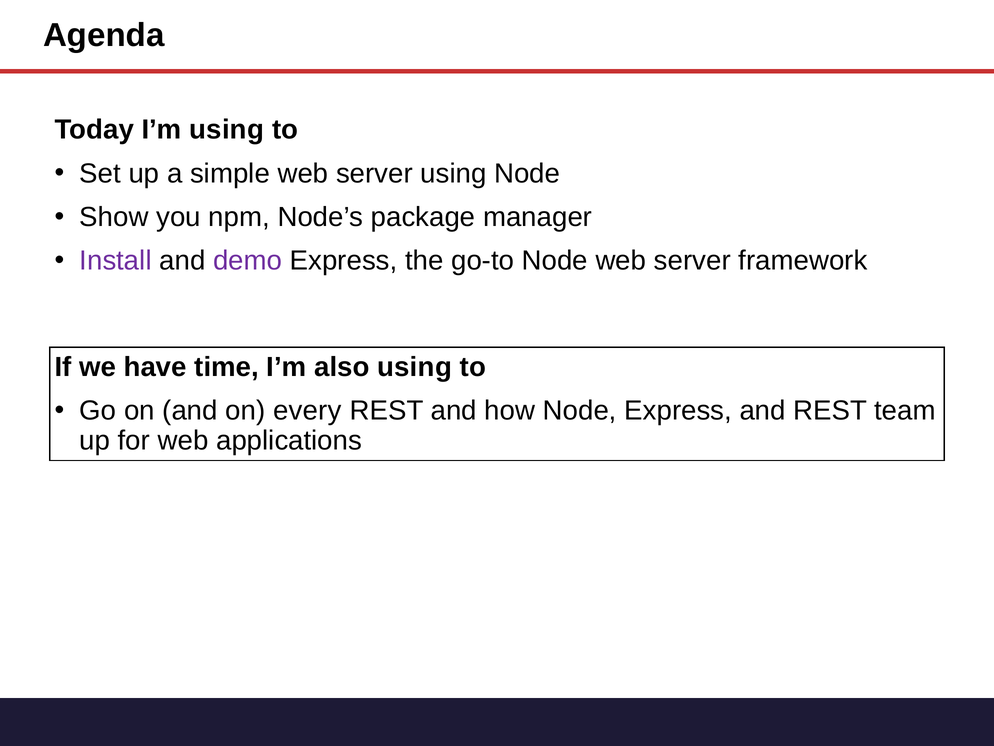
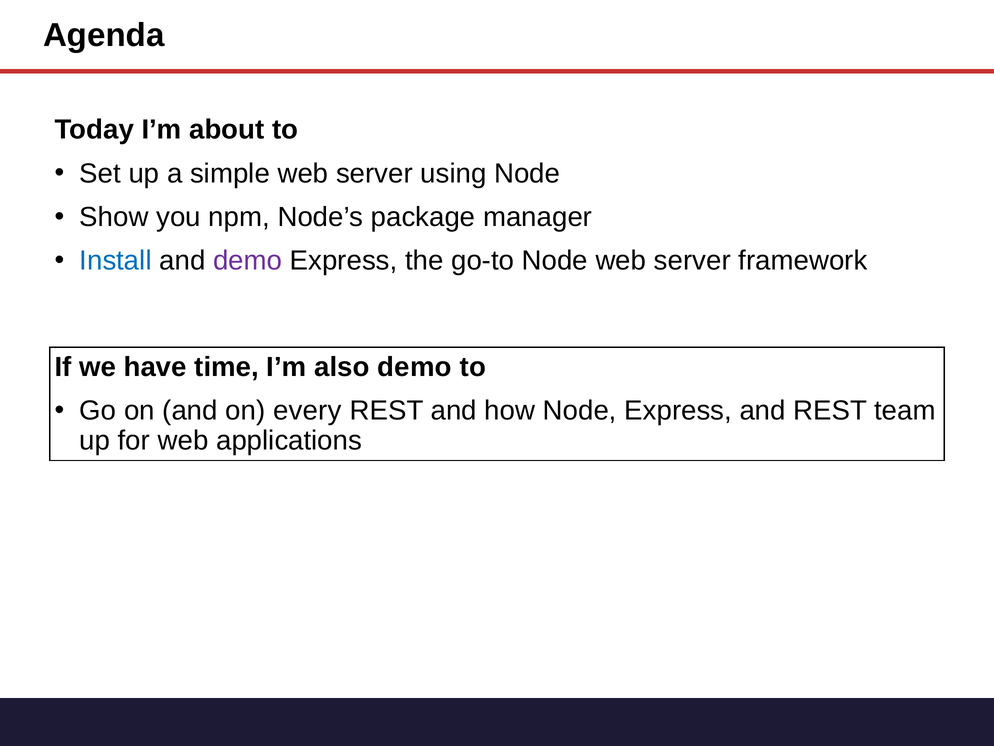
I’m using: using -> about
Install colour: purple -> blue
also using: using -> demo
